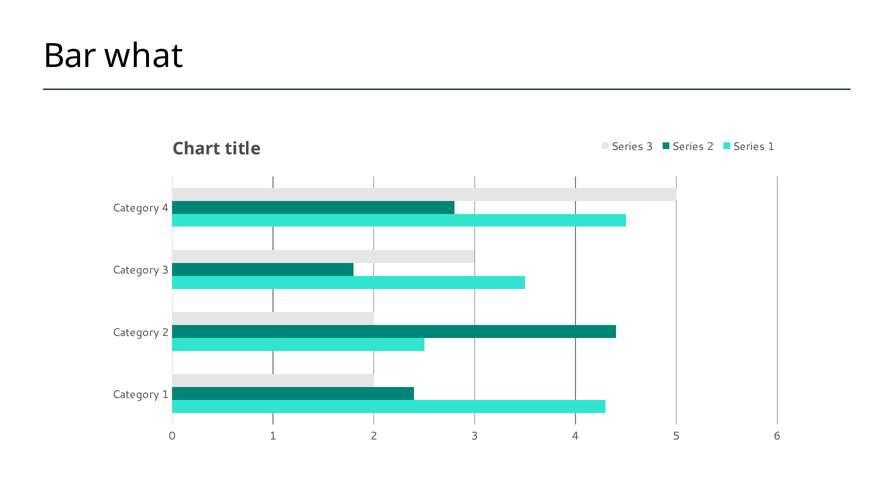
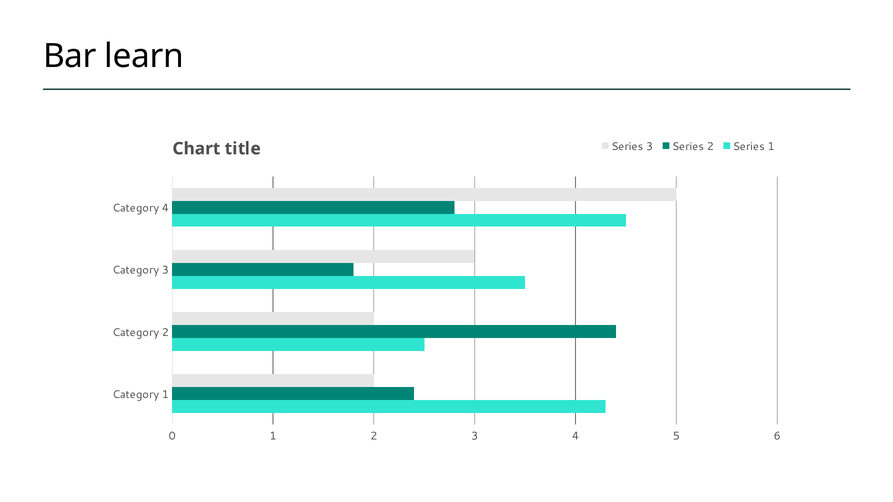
what: what -> learn
